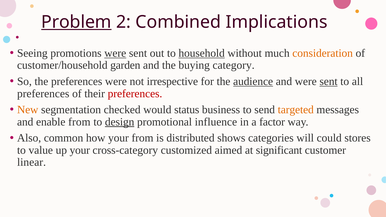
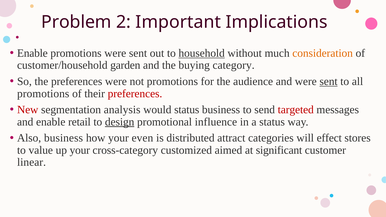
Problem underline: present -> none
Combined: Combined -> Important
Seeing at (32, 53): Seeing -> Enable
were at (115, 53) underline: present -> none
not irrespective: irrespective -> promotions
audience underline: present -> none
preferences at (43, 94): preferences -> promotions
New colour: orange -> red
checked: checked -> analysis
targeted colour: orange -> red
enable from: from -> retail
a factor: factor -> status
Also common: common -> business
your from: from -> even
shows: shows -> attract
could: could -> effect
